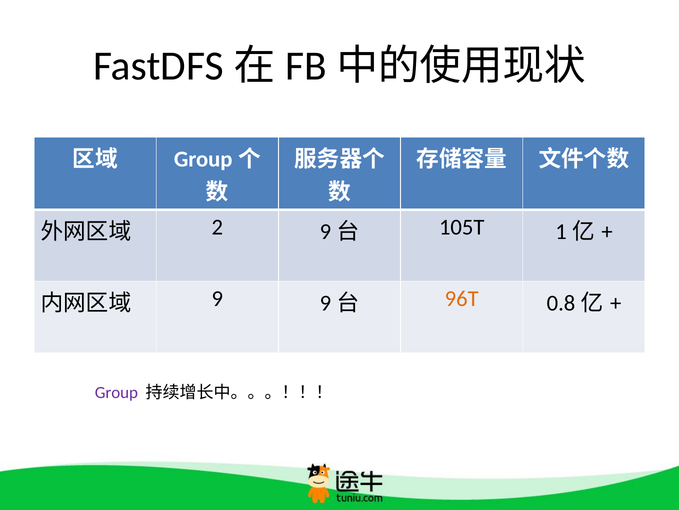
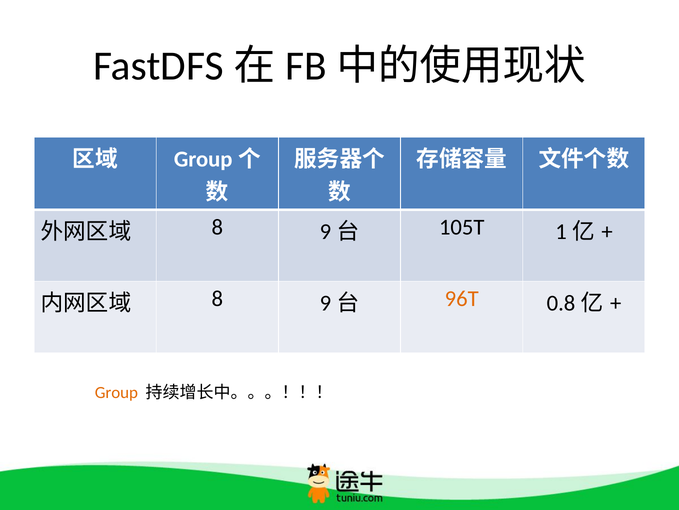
2 at (217, 227): 2 -> 8
9 at (217, 298): 9 -> 8
Group colour: purple -> orange
